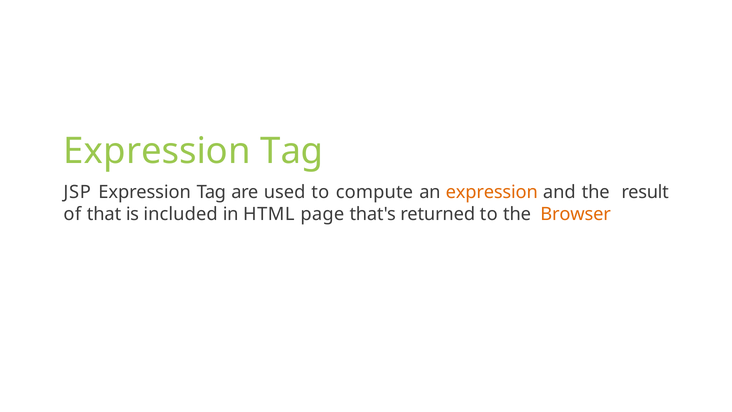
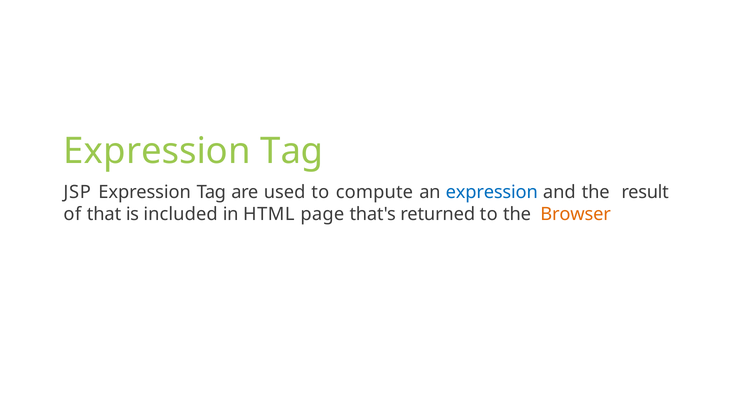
expression at (492, 192) colour: orange -> blue
